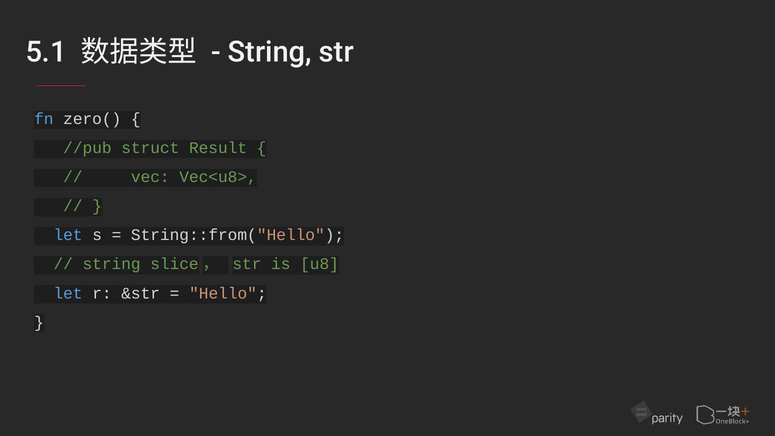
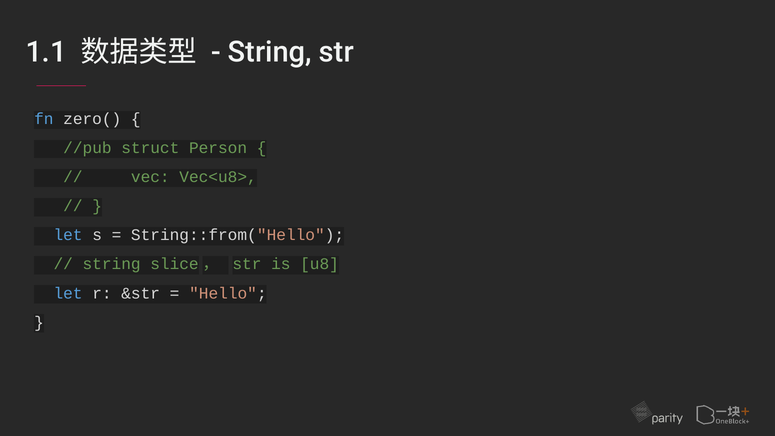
5.1: 5.1 -> 1.1
Result: Result -> Person
